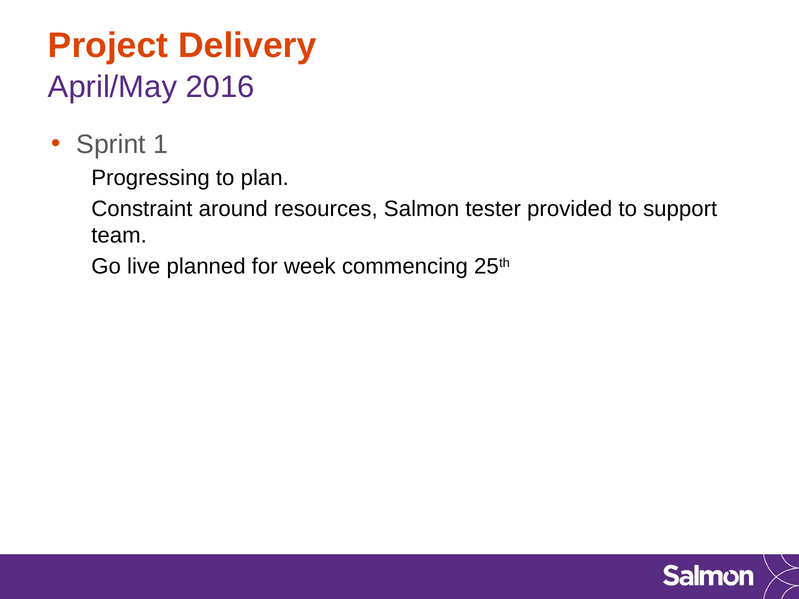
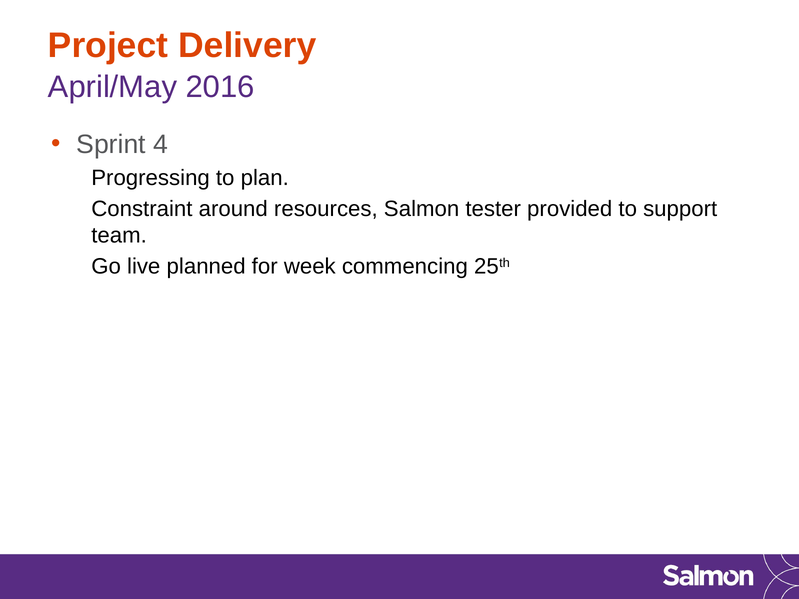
1: 1 -> 4
